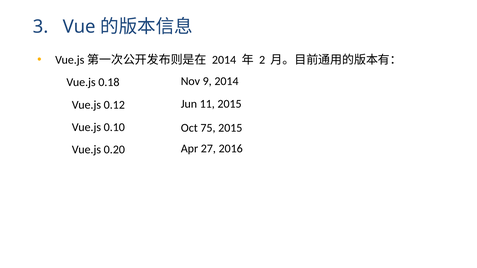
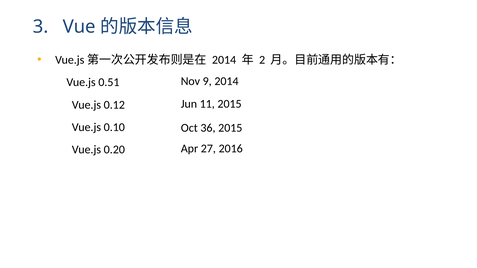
0.18: 0.18 -> 0.51
75: 75 -> 36
